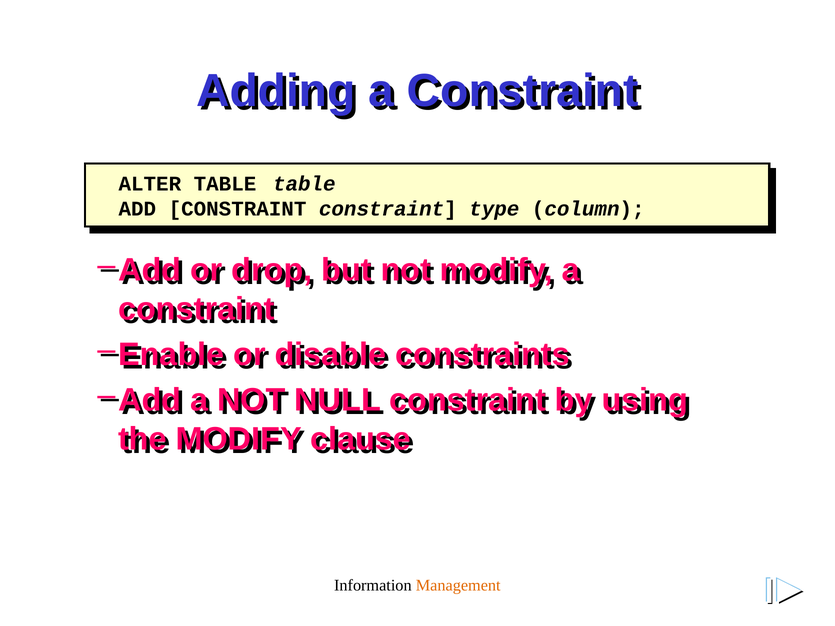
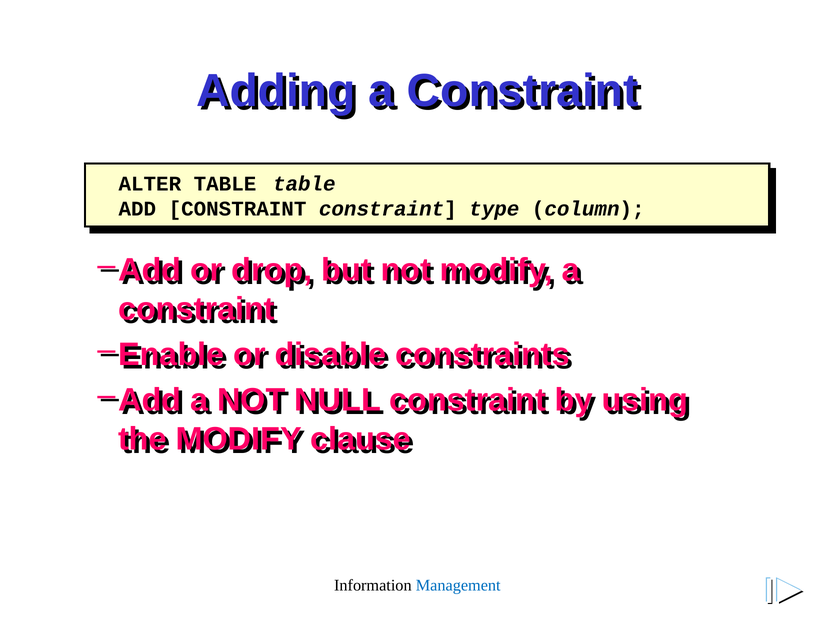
Management colour: orange -> blue
